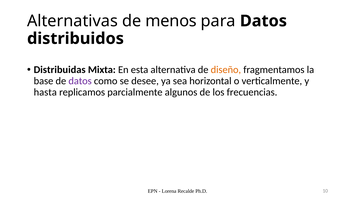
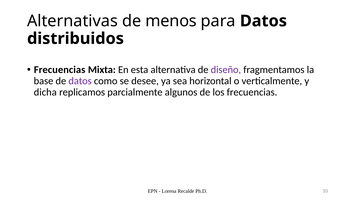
Distribuidas at (60, 70): Distribuidas -> Frecuencias
diseño colour: orange -> purple
hasta: hasta -> dicha
